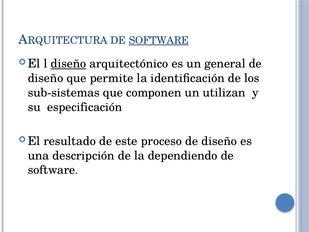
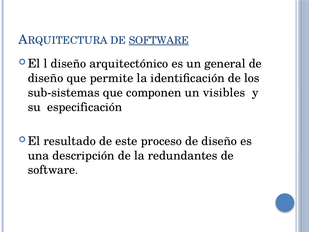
diseño at (68, 64) underline: present -> none
utilizan: utilizan -> visibles
dependiendo: dependiendo -> redundantes
